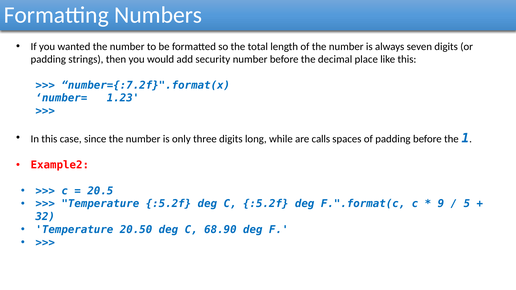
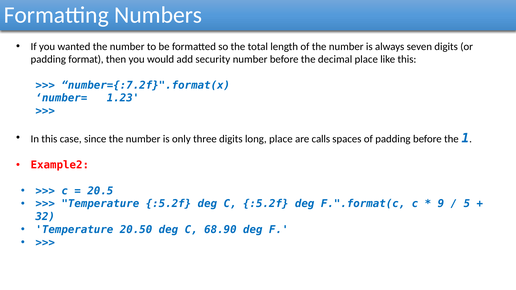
strings: strings -> format
long while: while -> place
